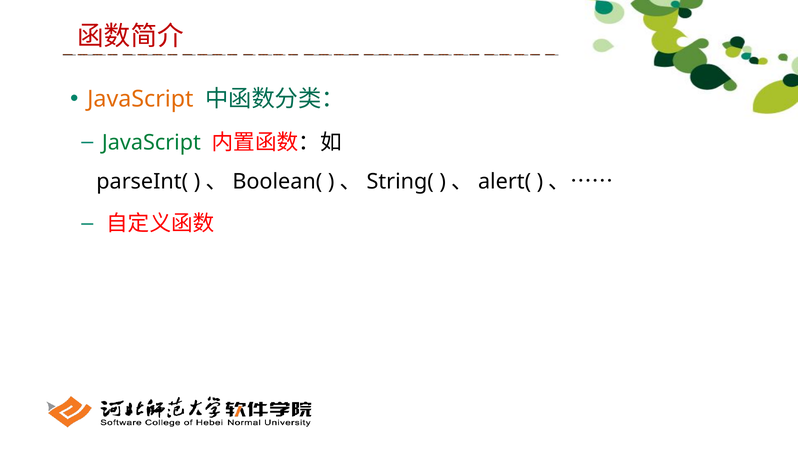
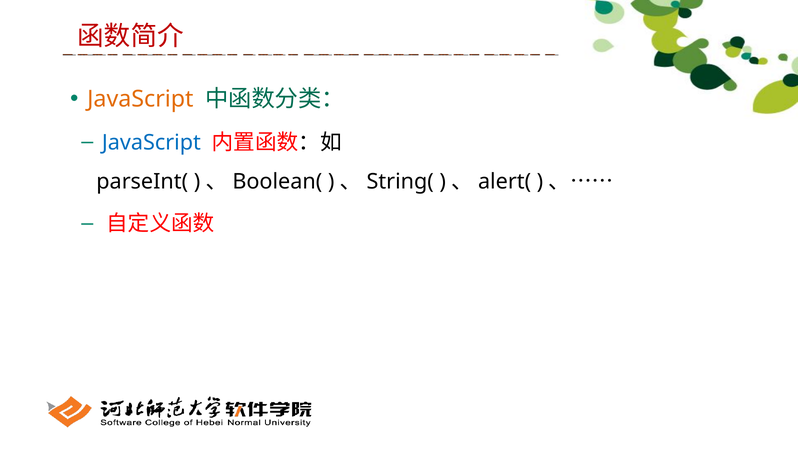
JavaScript at (151, 142) colour: green -> blue
